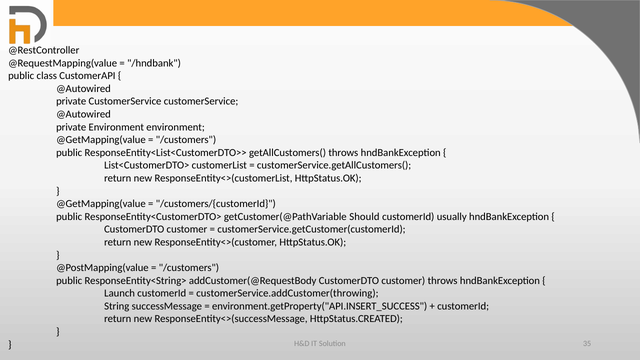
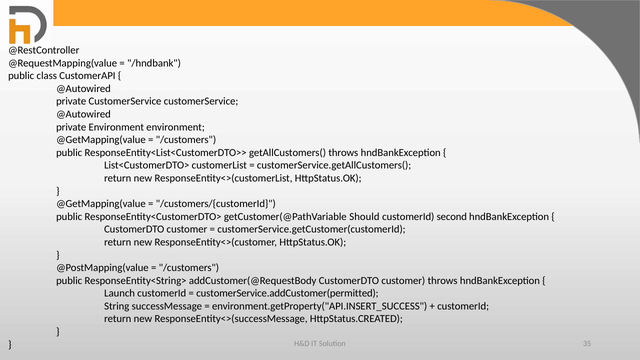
usually: usually -> second
customerService.addCustomer(throwing: customerService.addCustomer(throwing -> customerService.addCustomer(permitted
